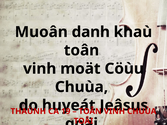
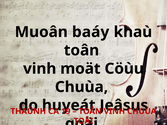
danh: danh -> baáy
